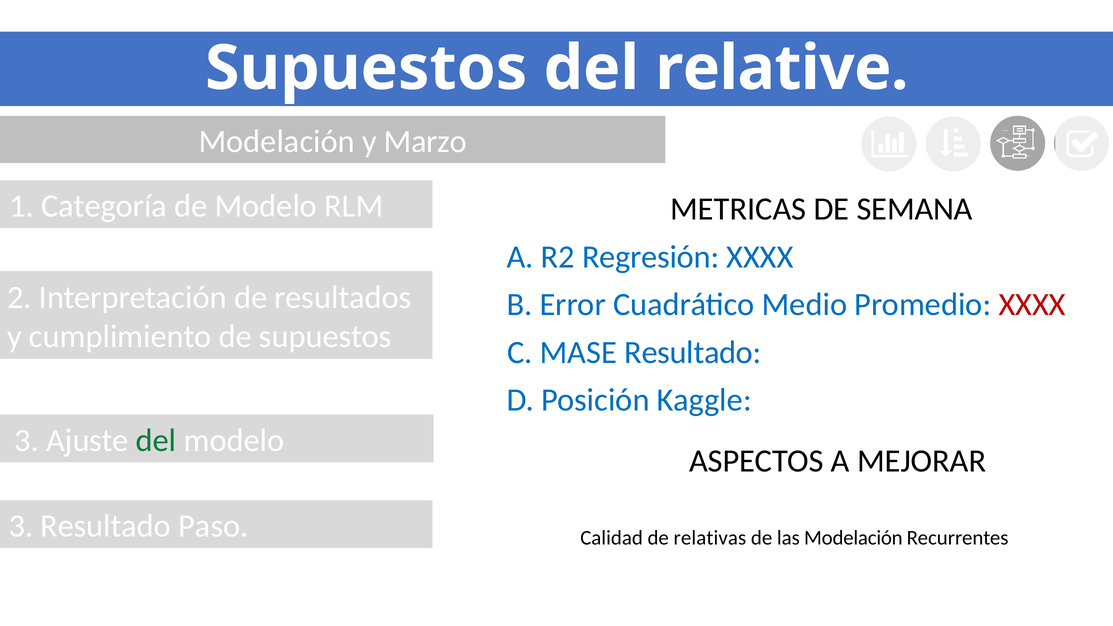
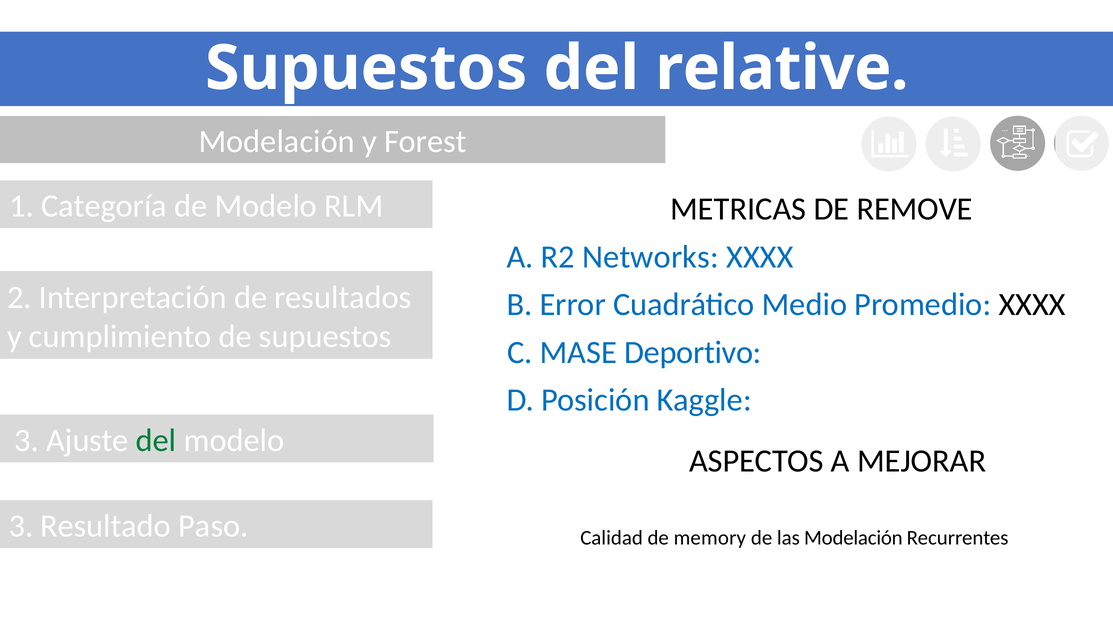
Marzo: Marzo -> Forest
SEMANA: SEMANA -> REMOVE
Regresión: Regresión -> Networks
XXXX at (1032, 305) colour: red -> black
MASE Resultado: Resultado -> Deportivo
relativas: relativas -> memory
